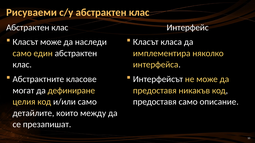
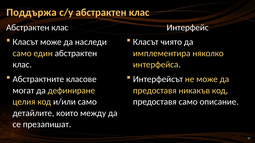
Рисуваеми: Рисуваеми -> Поддържа
класа: класа -> чиято
